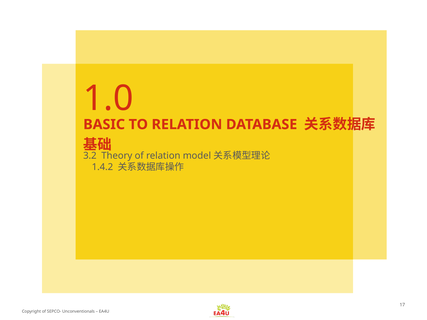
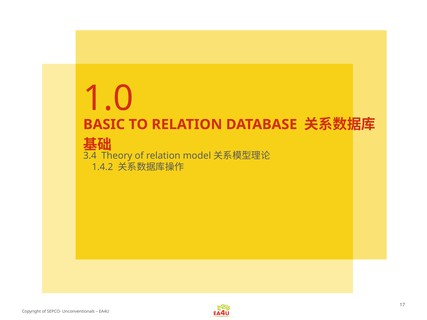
3.2: 3.2 -> 3.4
